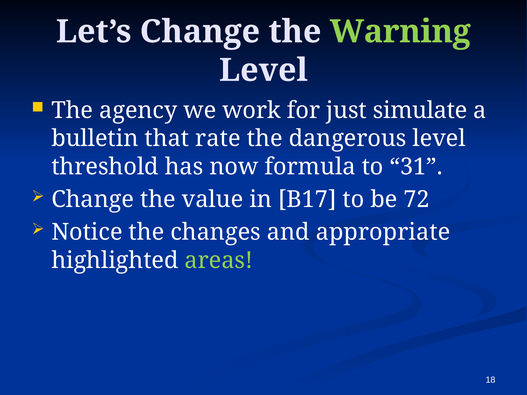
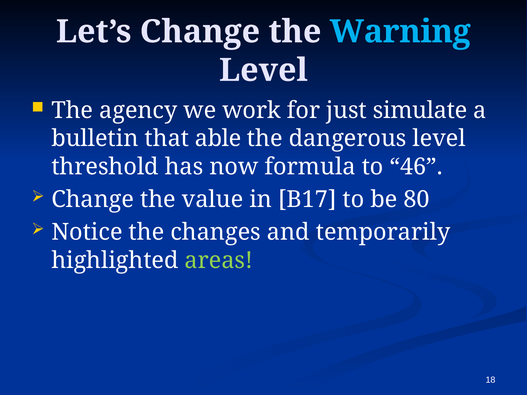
Warning colour: light green -> light blue
rate: rate -> able
31: 31 -> 46
72: 72 -> 80
appropriate: appropriate -> temporarily
